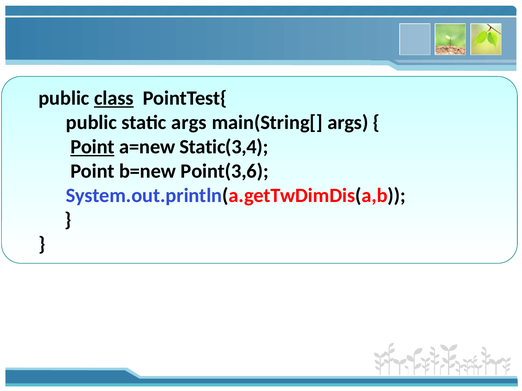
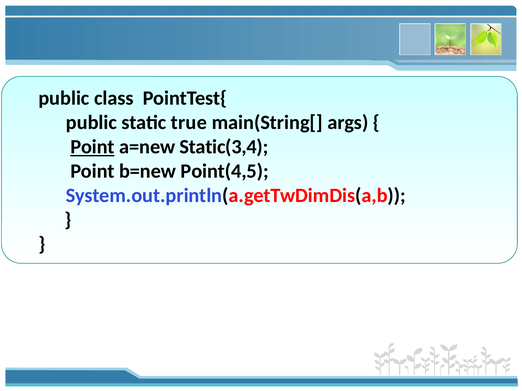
class underline: present -> none
static args: args -> true
Point(3,6: Point(3,6 -> Point(4,5
